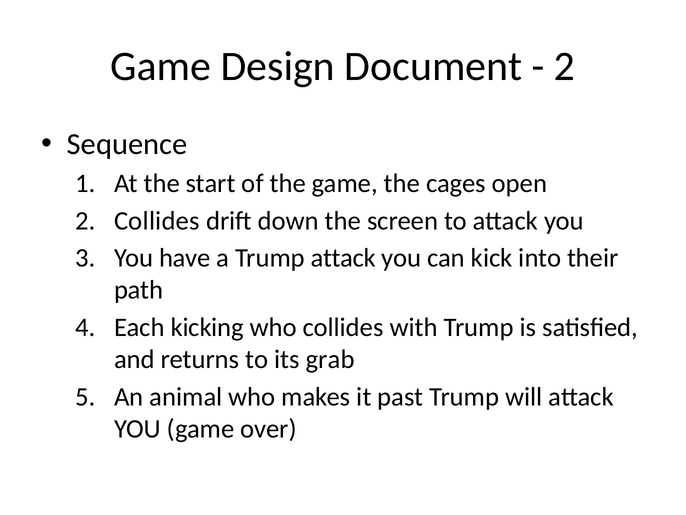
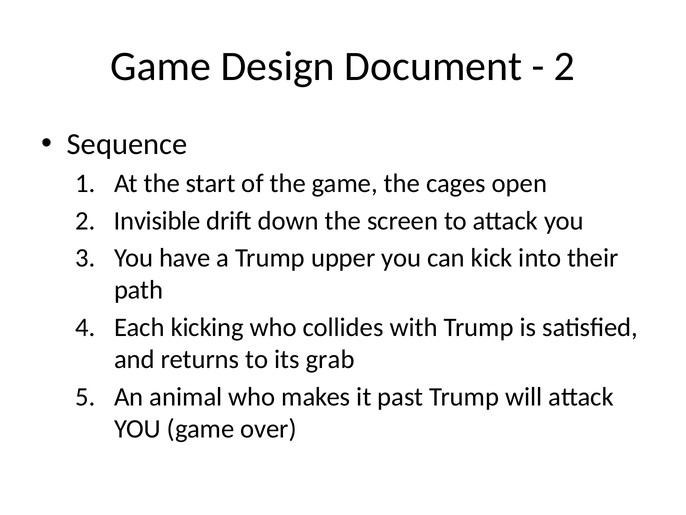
2 Collides: Collides -> Invisible
Trump attack: attack -> upper
